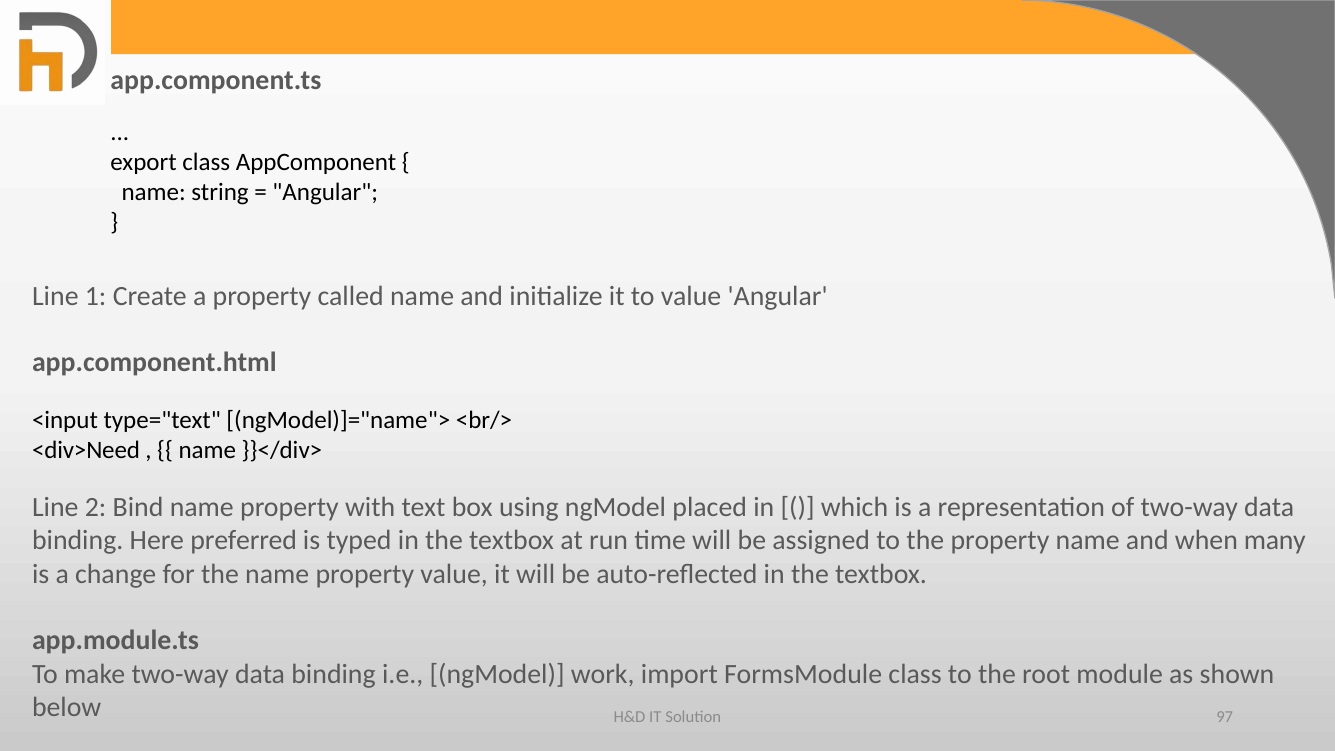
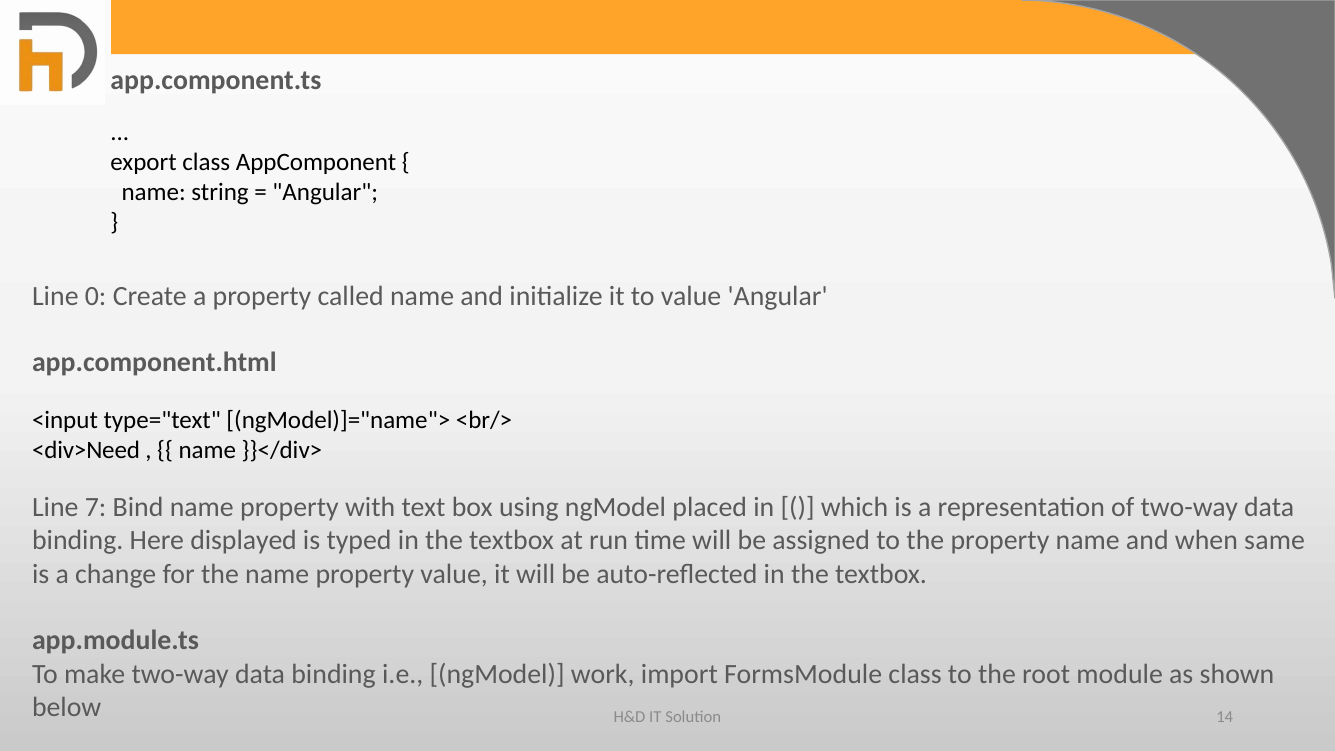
1: 1 -> 0
2: 2 -> 7
preferred: preferred -> displayed
many: many -> same
97: 97 -> 14
